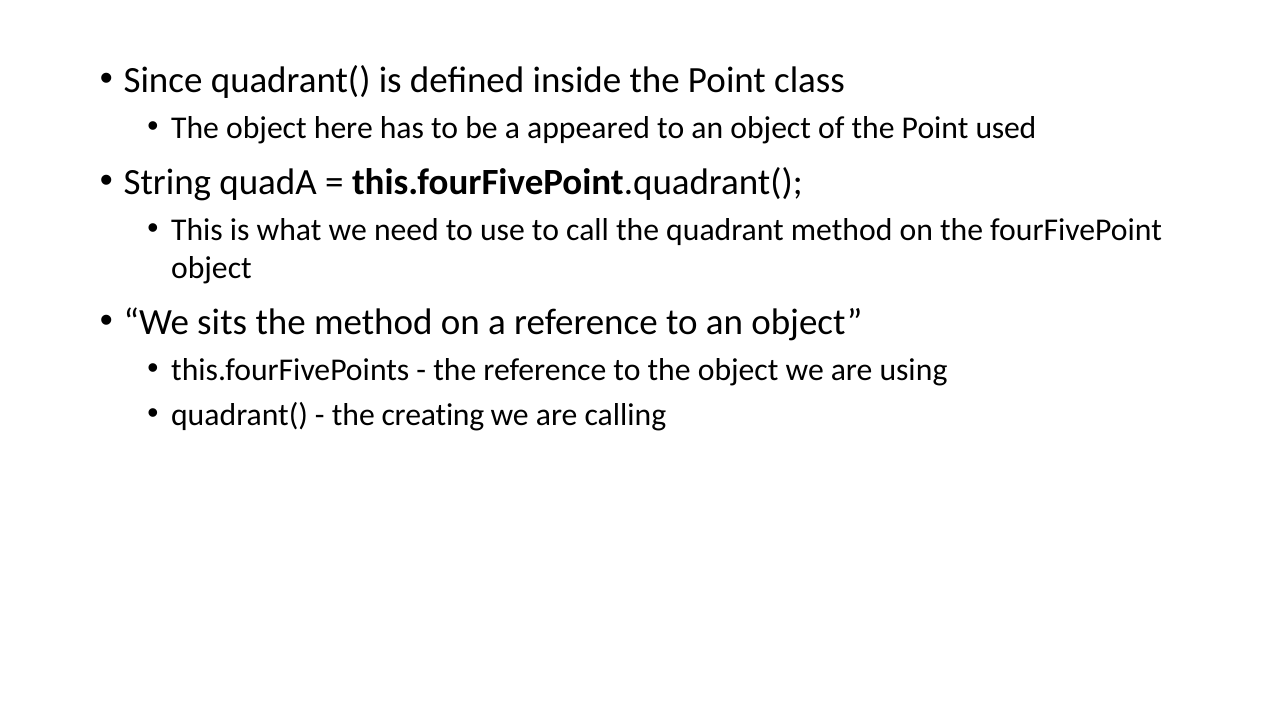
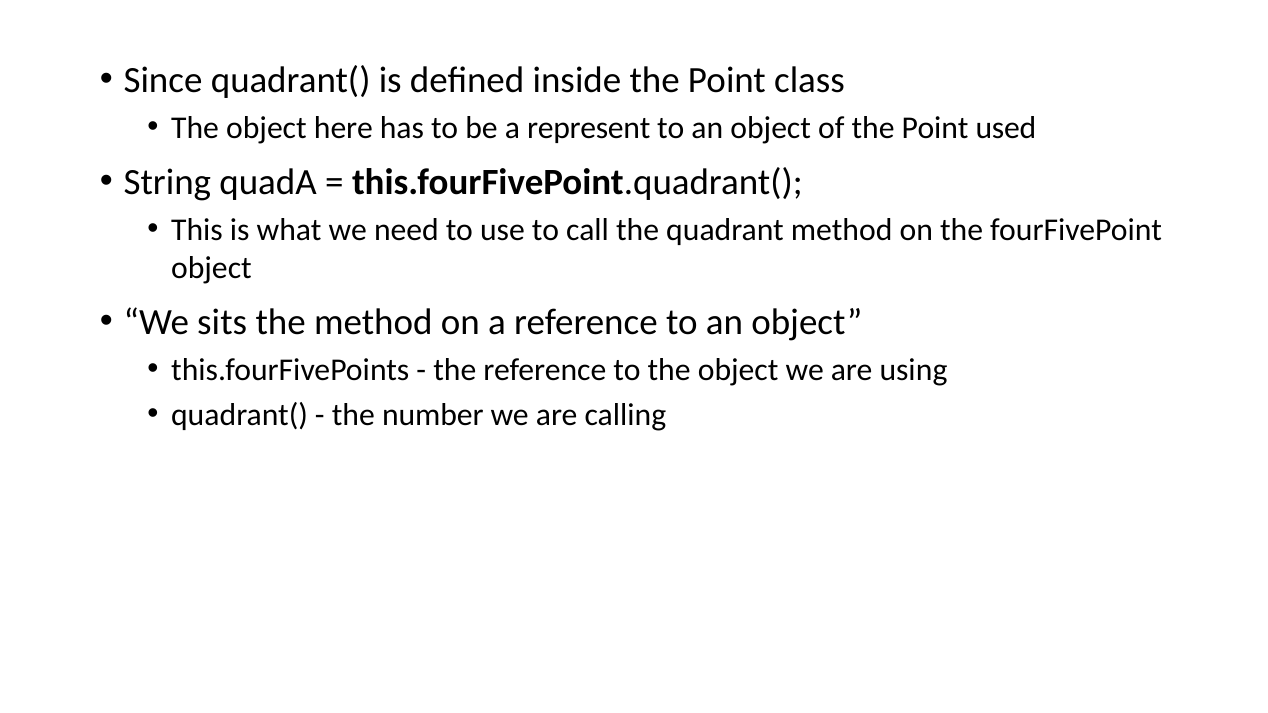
appeared: appeared -> represent
creating: creating -> number
